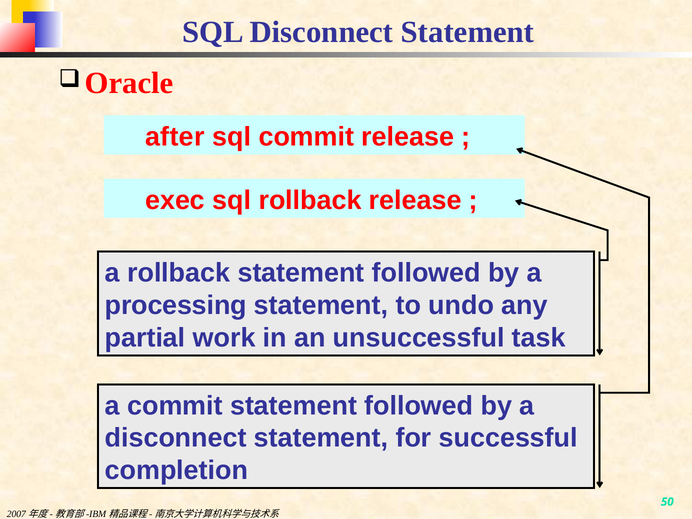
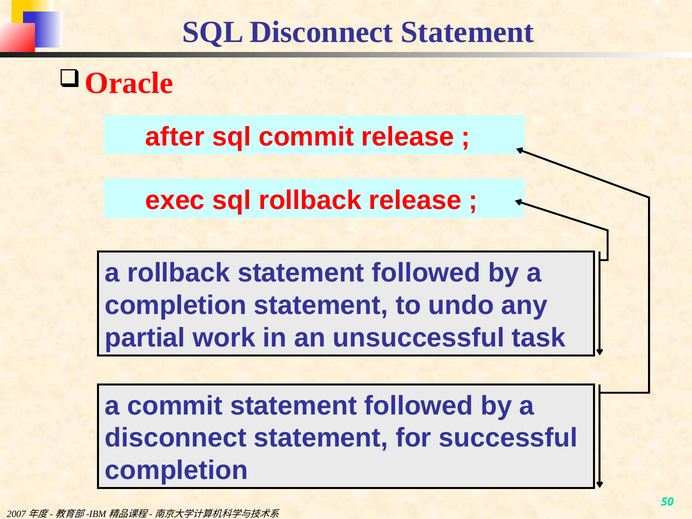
processing at (176, 305): processing -> completion
